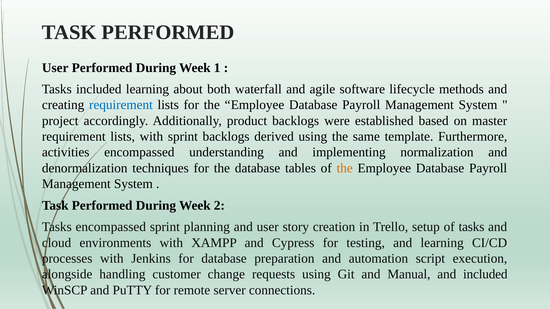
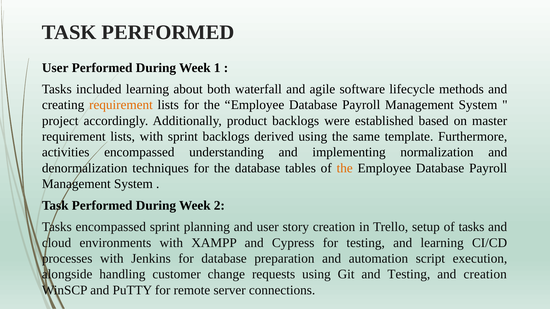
requirement at (121, 105) colour: blue -> orange
and Manual: Manual -> Testing
and included: included -> creation
